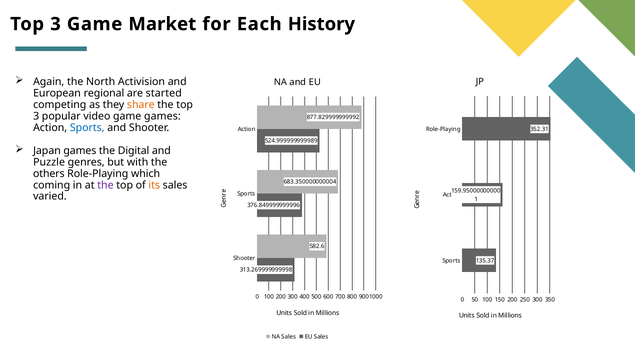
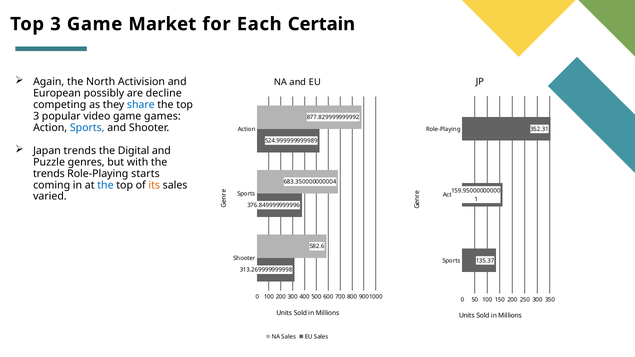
History: History -> Certain
regional: regional -> possibly
started: started -> decline
share colour: orange -> blue
Japan games: games -> trends
others at (49, 174): others -> trends
which: which -> starts
the at (105, 185) colour: purple -> blue
